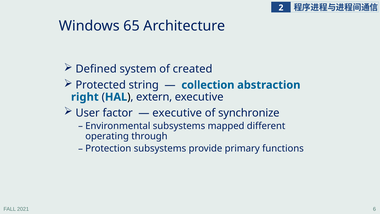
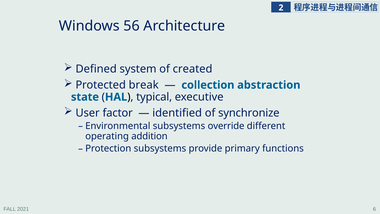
65: 65 -> 56
string: string -> break
right: right -> state
extern: extern -> typical
executive at (177, 113): executive -> identified
mapped: mapped -> override
through: through -> addition
